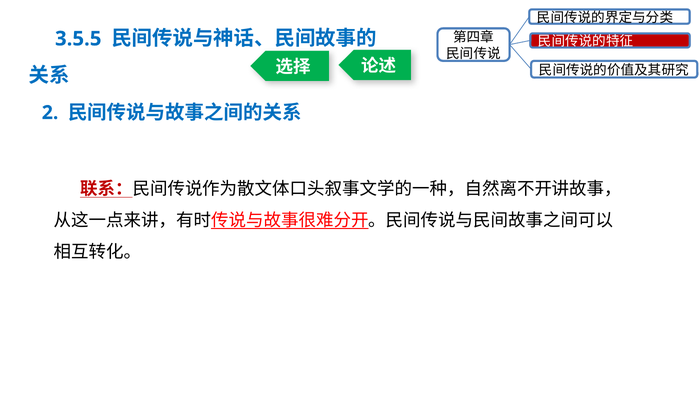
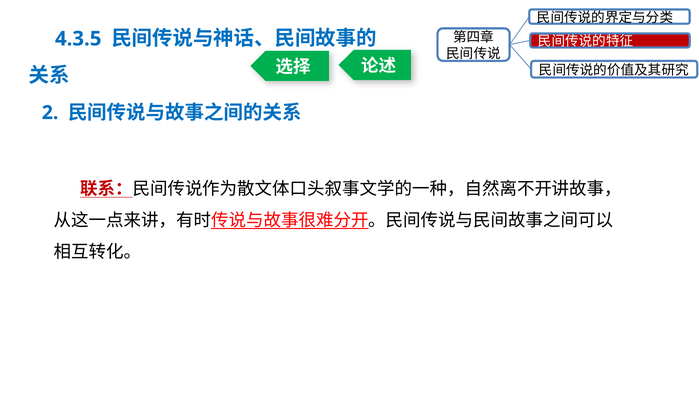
3.5.5: 3.5.5 -> 4.3.5
